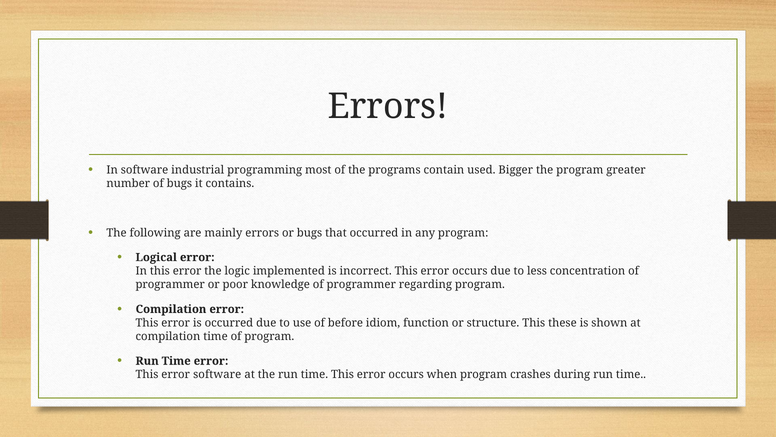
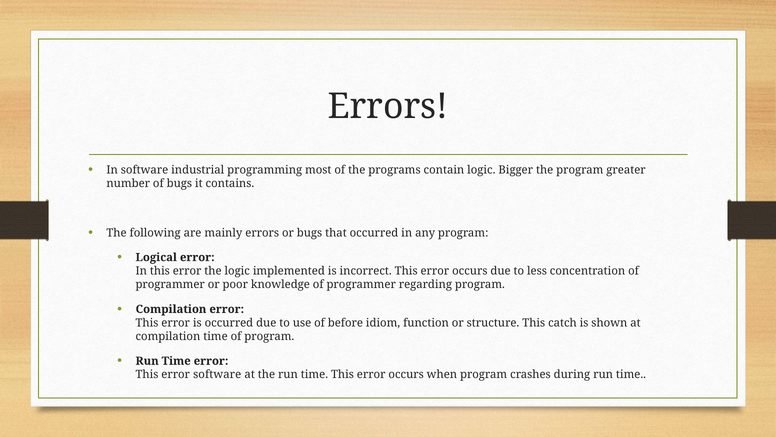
contain used: used -> logic
these: these -> catch
